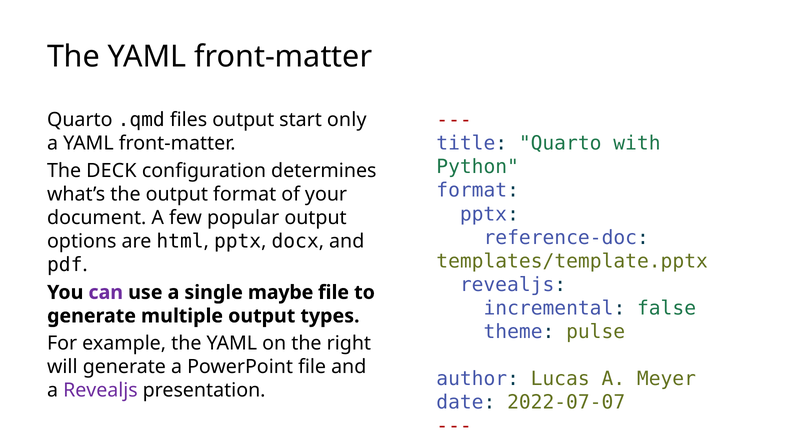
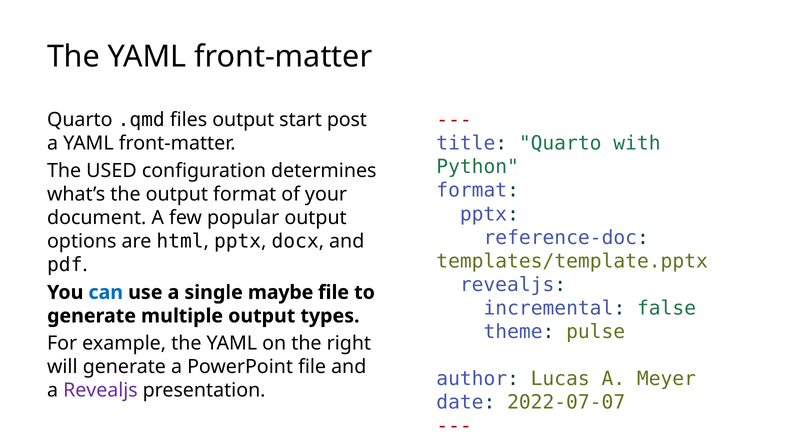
only: only -> post
DECK: DECK -> USED
can colour: purple -> blue
